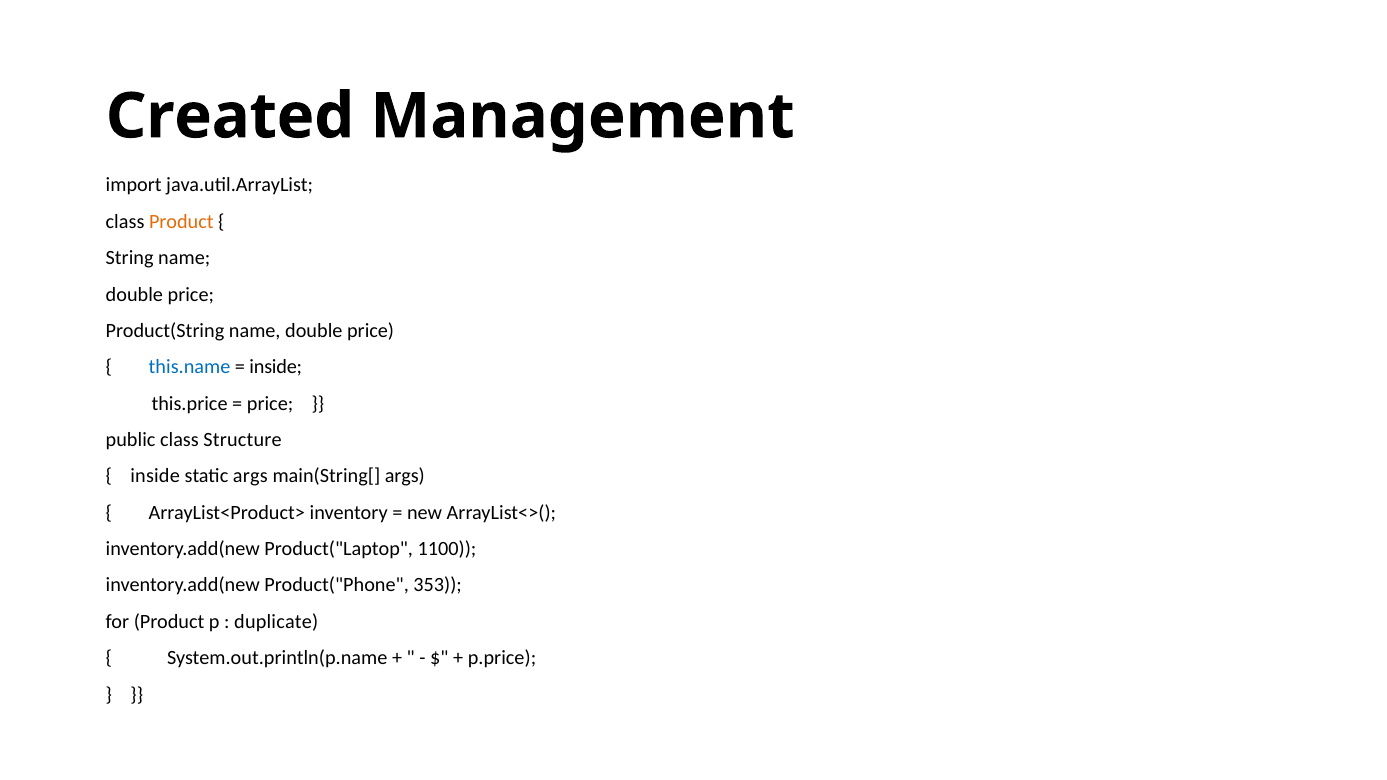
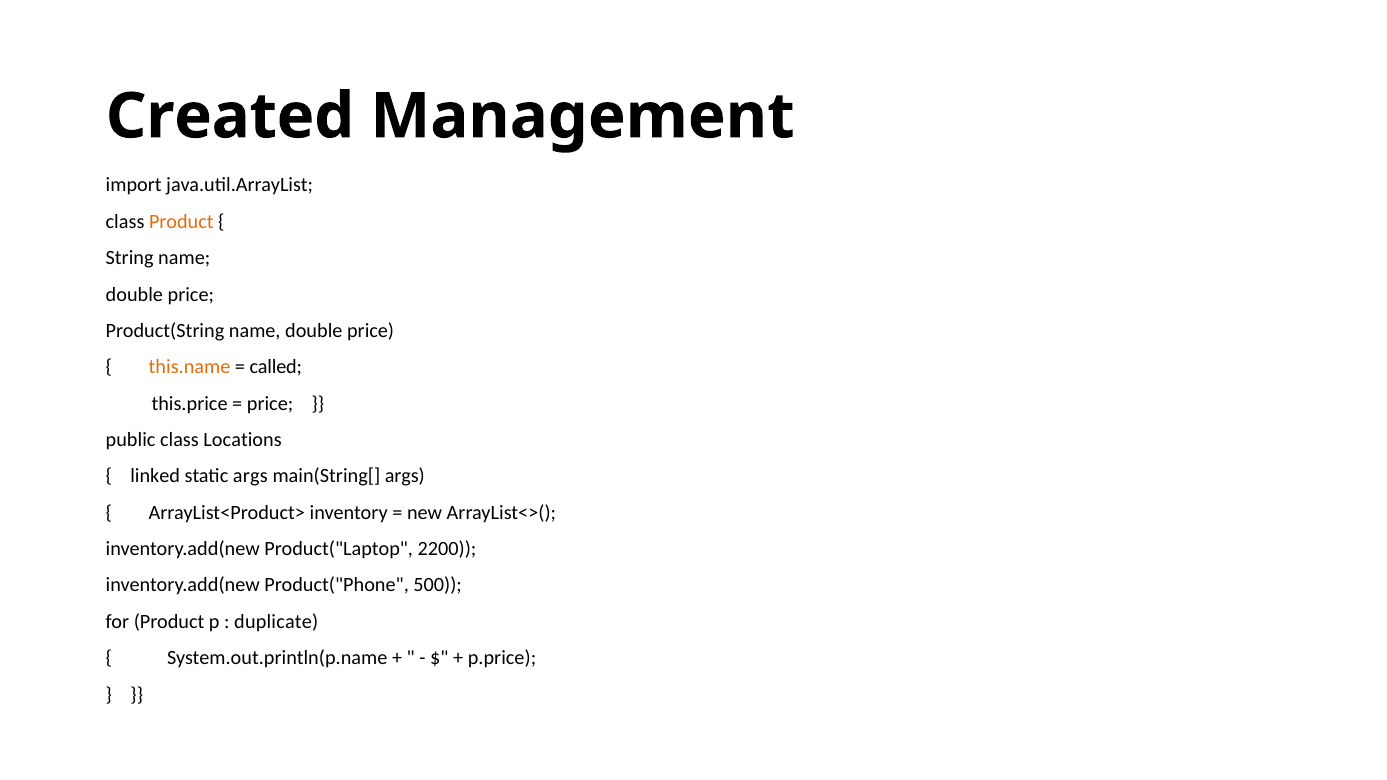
this.name colour: blue -> orange
inside at (276, 367): inside -> called
Structure: Structure -> Locations
inside at (155, 476): inside -> linked
1100: 1100 -> 2200
353: 353 -> 500
